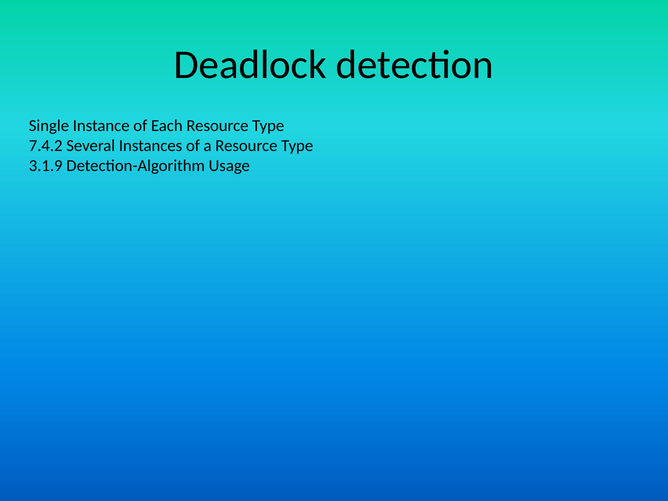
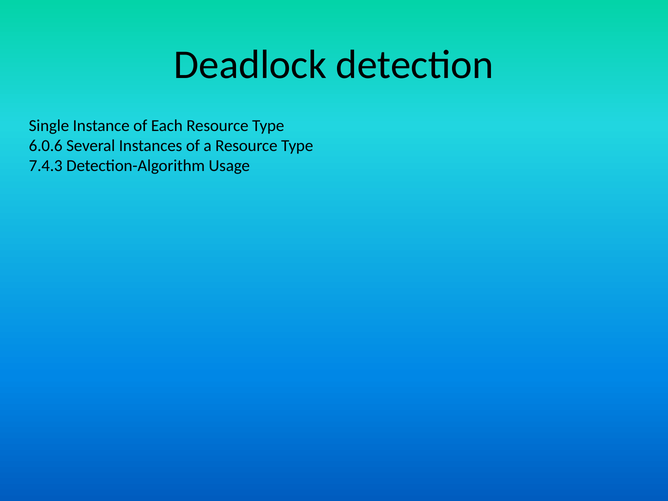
7.4.2: 7.4.2 -> 6.0.6
3.1.9: 3.1.9 -> 7.4.3
